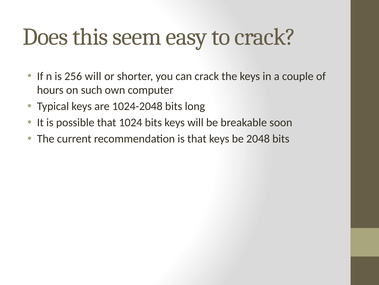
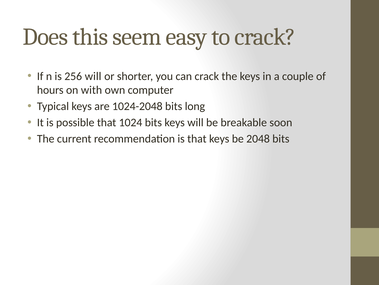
such: such -> with
